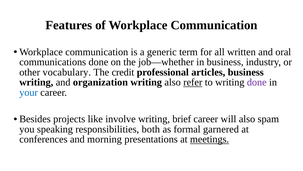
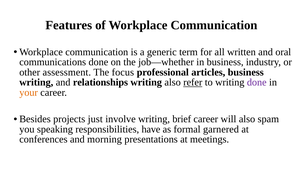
vocabulary: vocabulary -> assessment
credit: credit -> focus
organization: organization -> relationships
your colour: blue -> orange
like: like -> just
both: both -> have
meetings underline: present -> none
